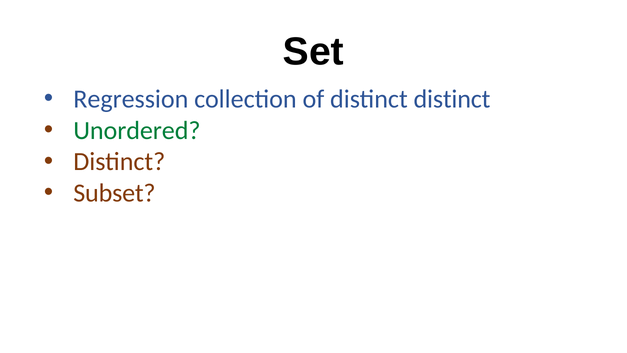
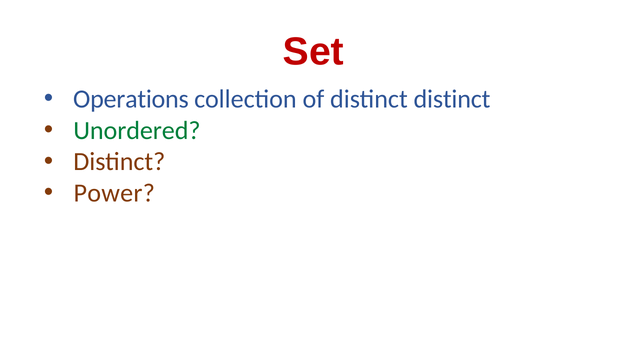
Set colour: black -> red
Regression: Regression -> Operations
Subset: Subset -> Power
